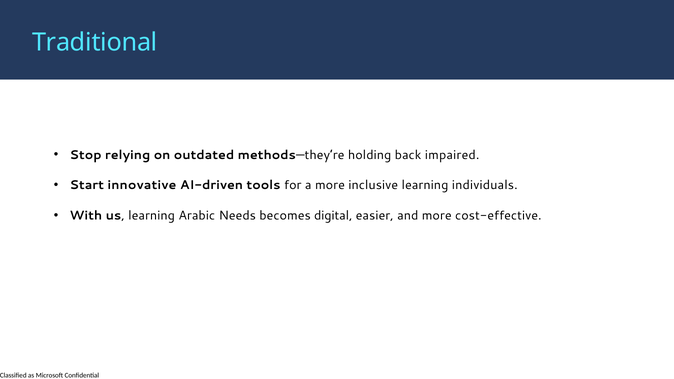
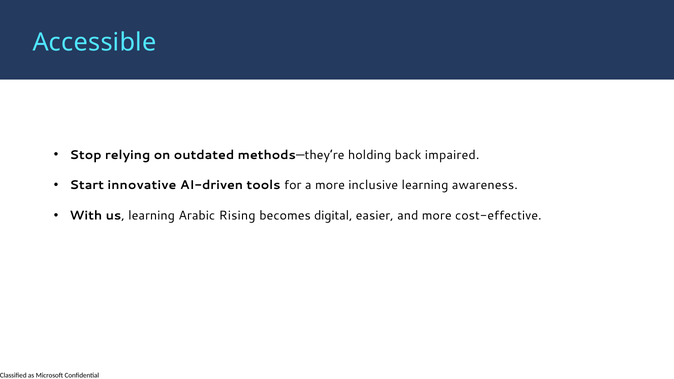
Traditional: Traditional -> Accessible
individuals: individuals -> awareness
Needs: Needs -> Rising
